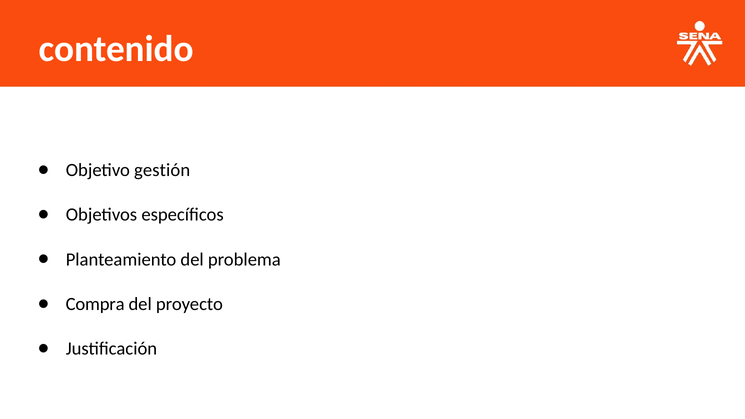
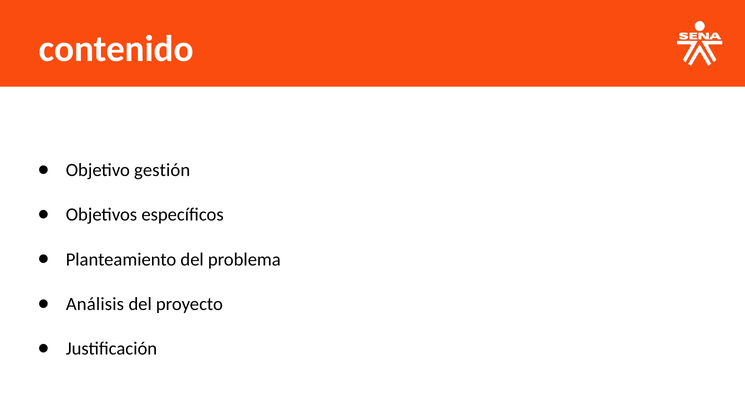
Compra: Compra -> Análisis
